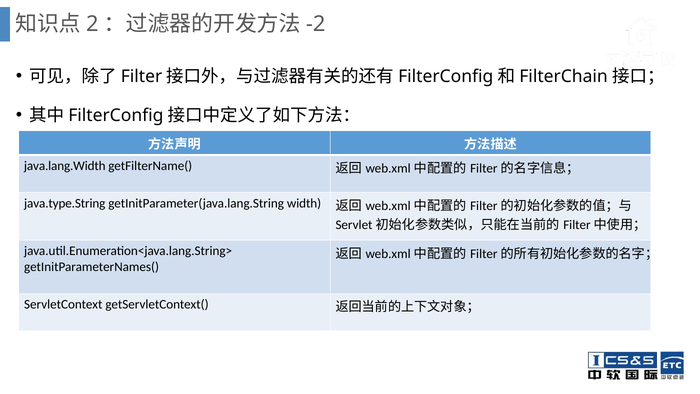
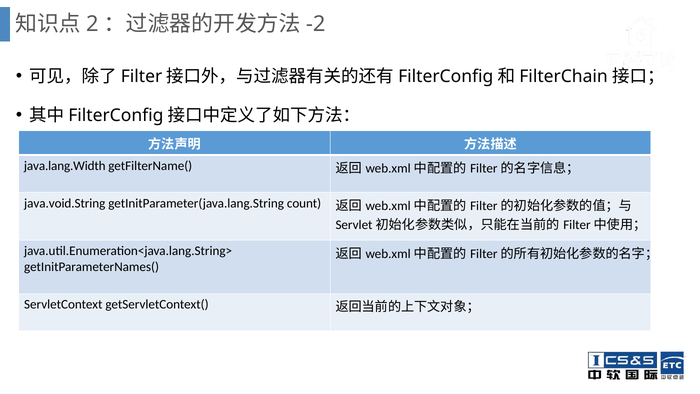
java.type.String: java.type.String -> java.void.String
width: width -> count
